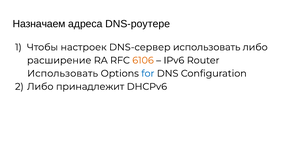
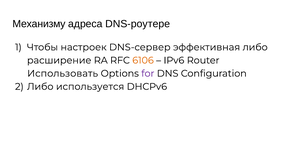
Назначаем: Назначаем -> Механизму
DNS-сервер использовать: использовать -> эффективная
for colour: blue -> purple
принадлежит: принадлежит -> используется
